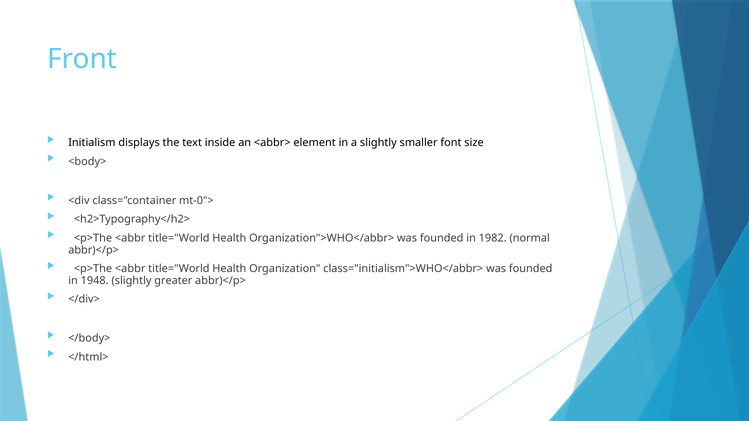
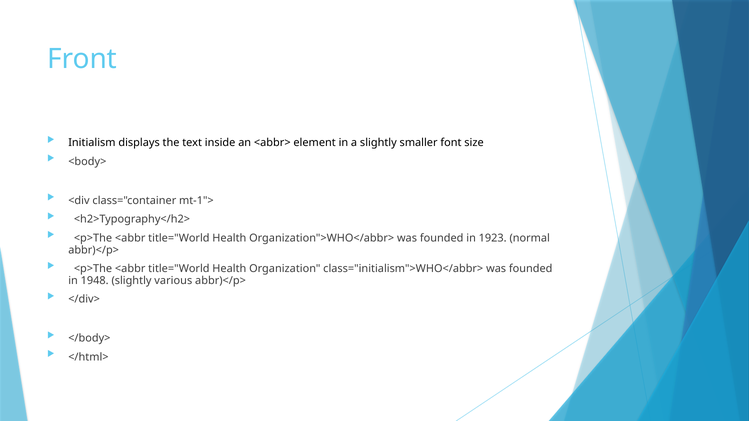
mt-0">: mt-0"> -> mt-1">
1982: 1982 -> 1923
greater: greater -> various
